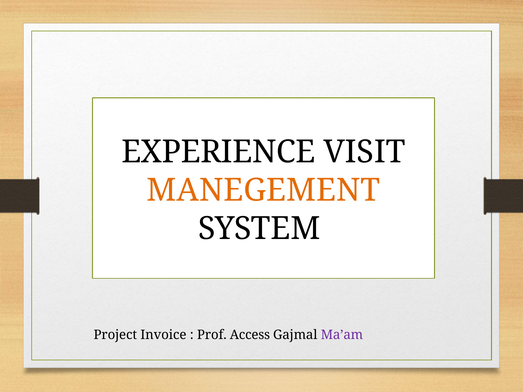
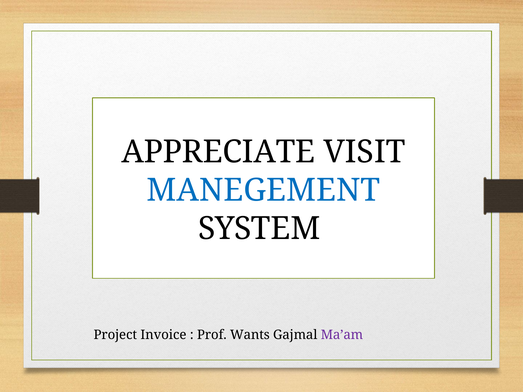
EXPERIENCE: EXPERIENCE -> APPRECIATE
MANEGEMENT colour: orange -> blue
Access: Access -> Wants
